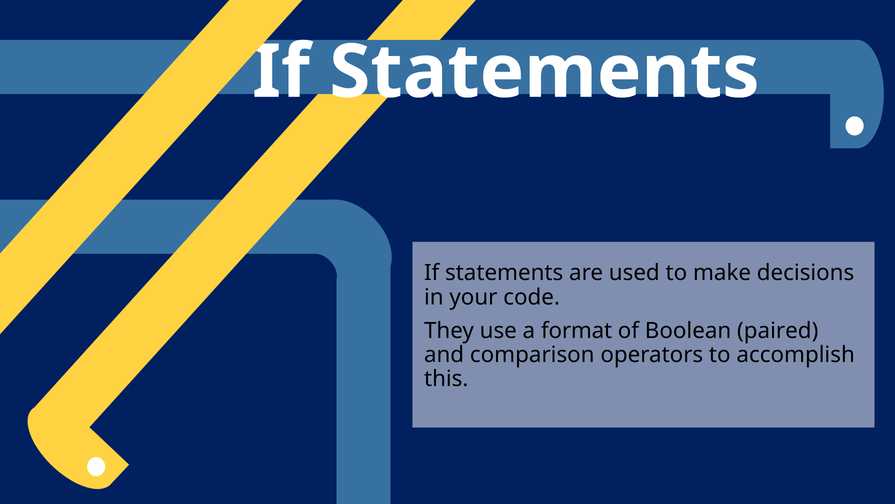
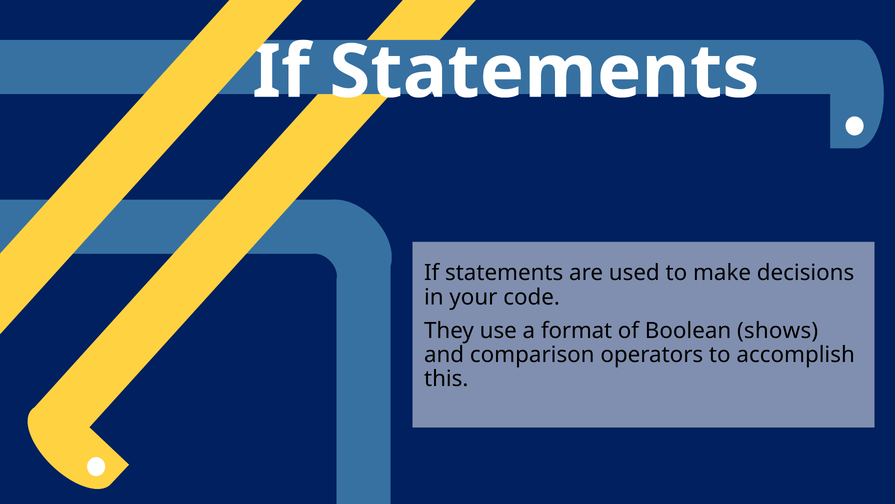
paired: paired -> shows
